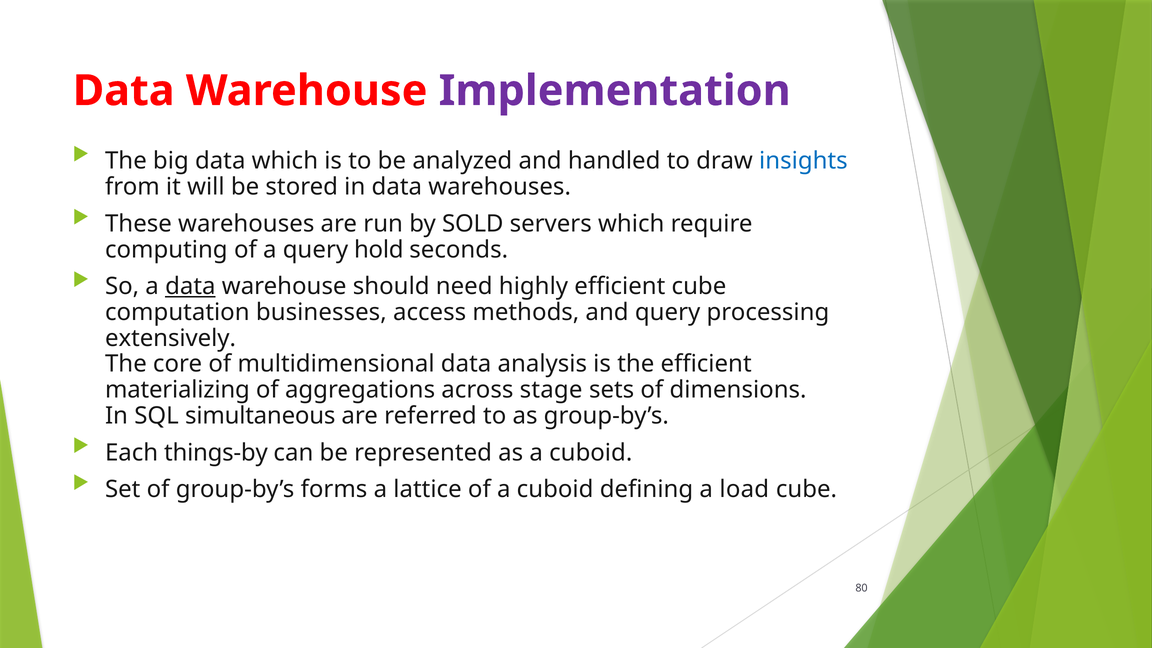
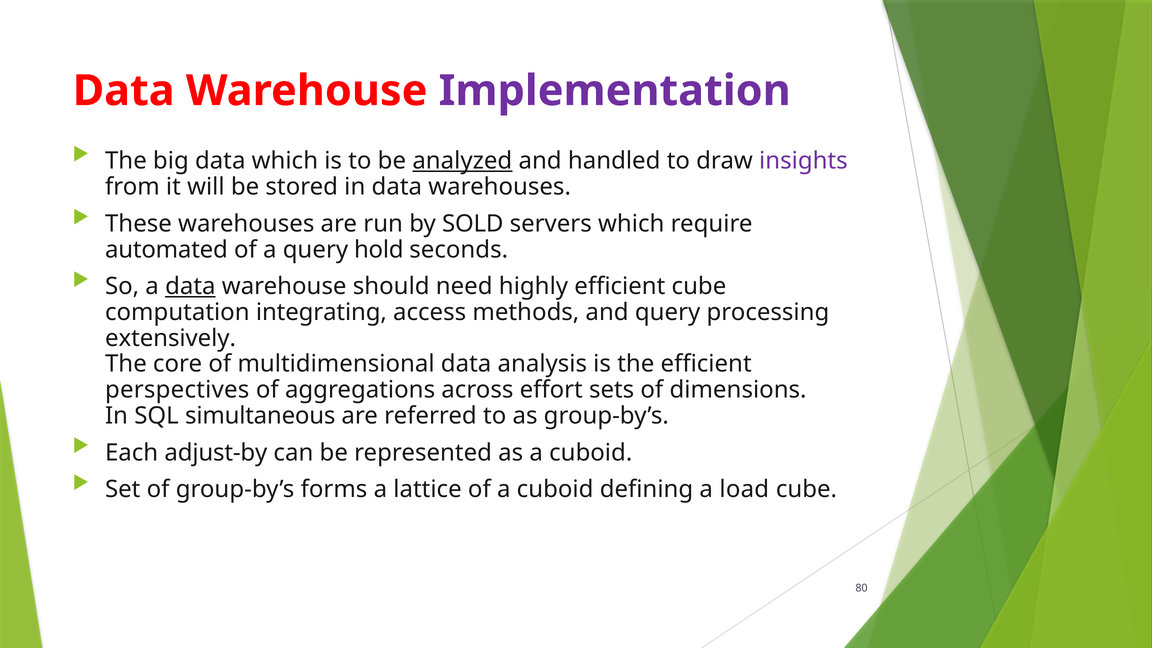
analyzed underline: none -> present
insights colour: blue -> purple
computing: computing -> automated
businesses: businesses -> integrating
materializing: materializing -> perspectives
stage: stage -> effort
things-by: things-by -> adjust-by
